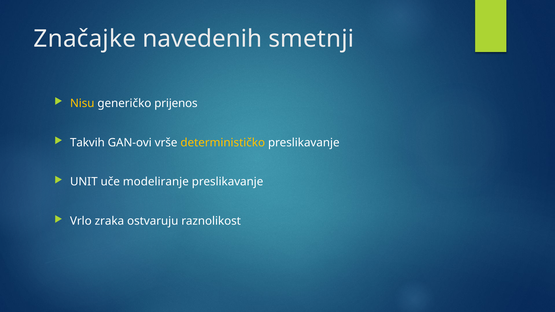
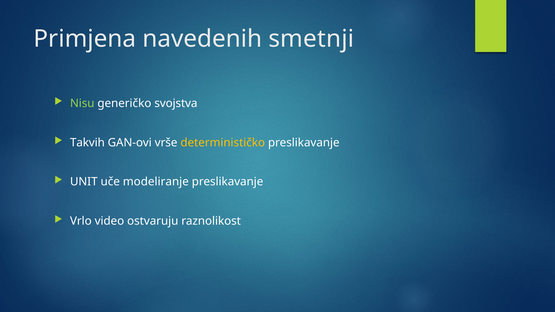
Značajke: Značajke -> Primjena
Nisu colour: yellow -> light green
prijenos: prijenos -> svojstva
zraka: zraka -> video
